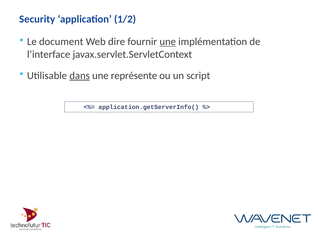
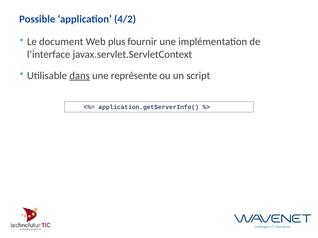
Security: Security -> Possible
1/2: 1/2 -> 4/2
dire: dire -> plus
une at (168, 42) underline: present -> none
